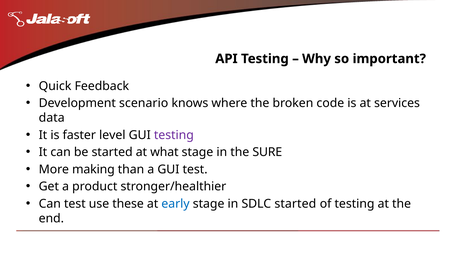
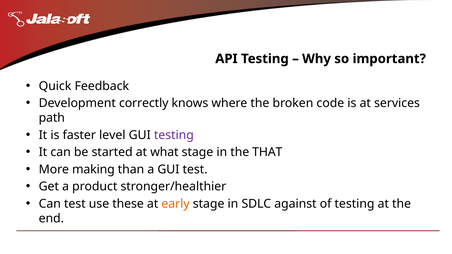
scenario: scenario -> correctly
data: data -> path
SURE: SURE -> THAT
early colour: blue -> orange
SDLC started: started -> against
